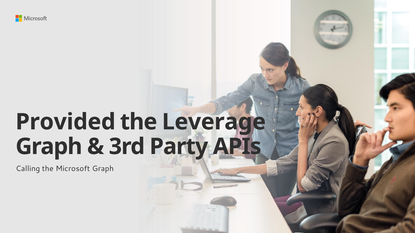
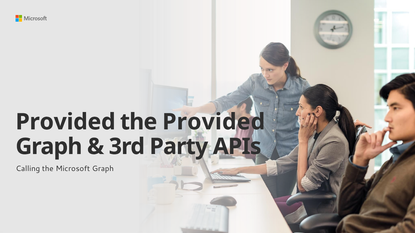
the Leverage: Leverage -> Provided
